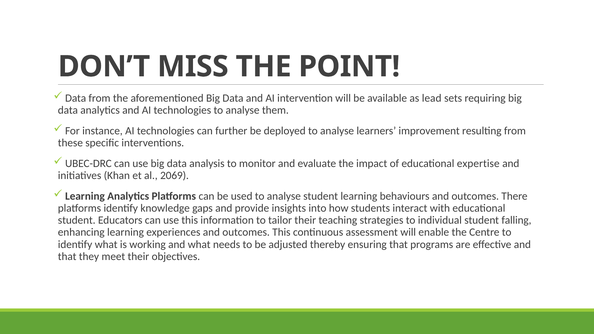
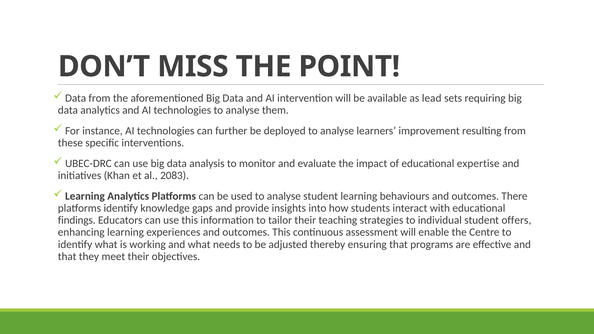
2069: 2069 -> 2083
student at (77, 220): student -> findings
falling: falling -> offers
